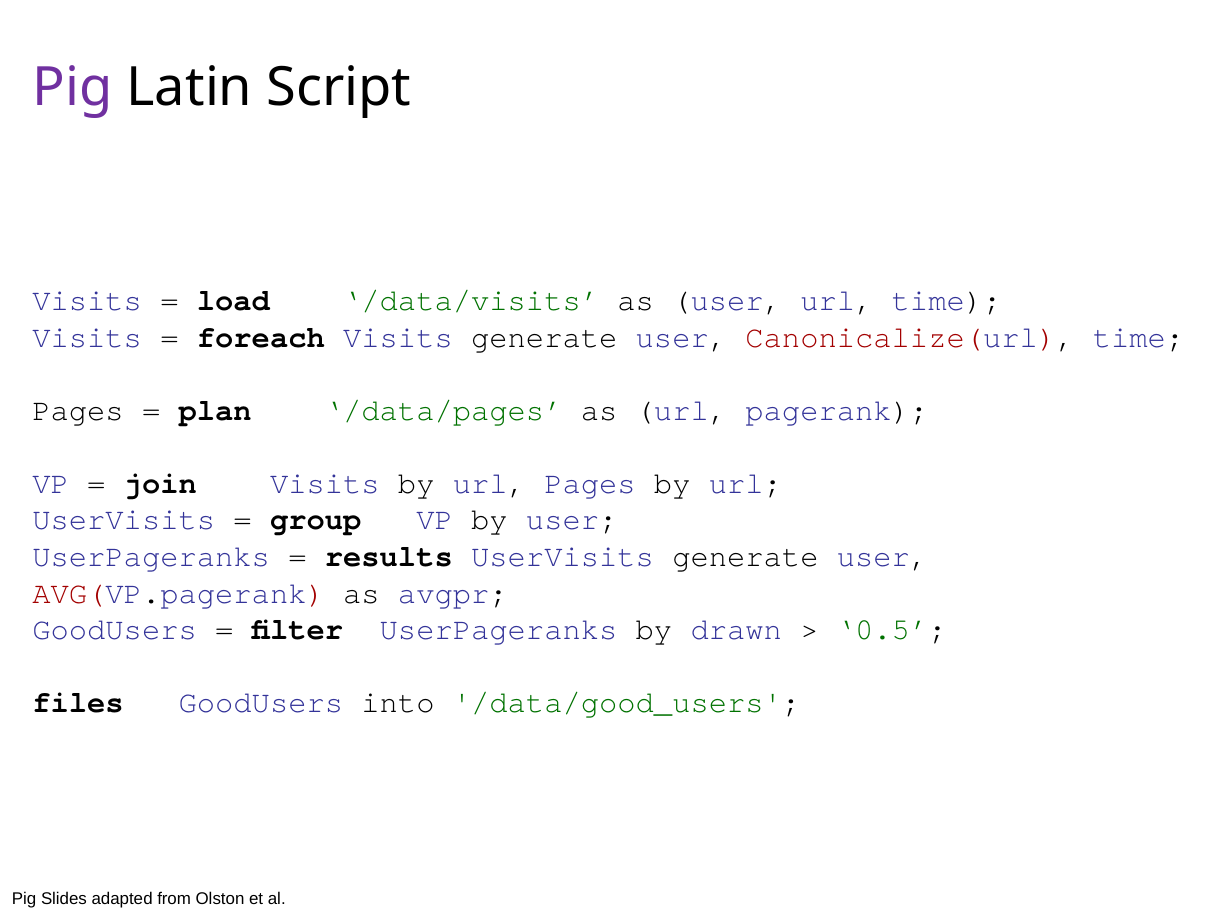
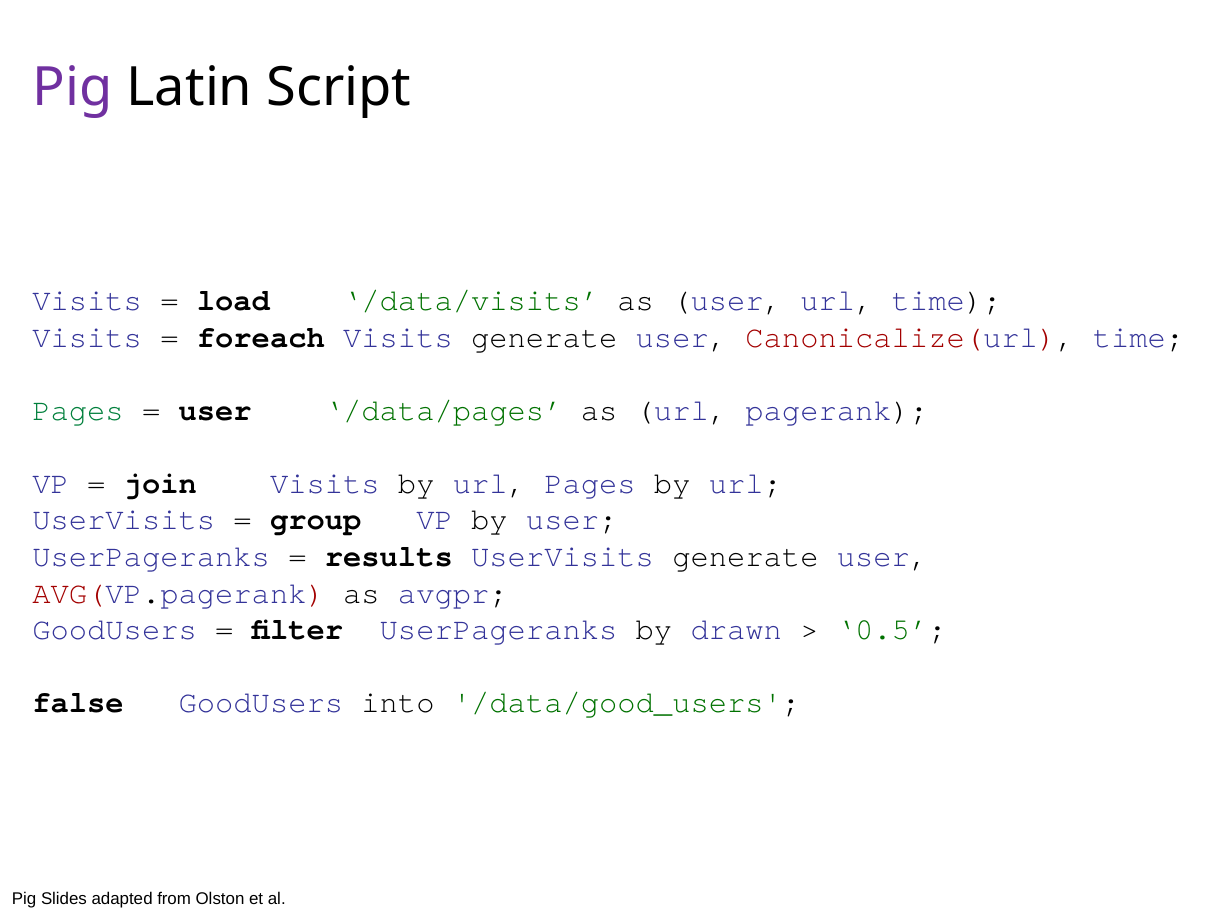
Pages at (78, 410) colour: black -> green
plan at (215, 410): plan -> user
files: files -> false
